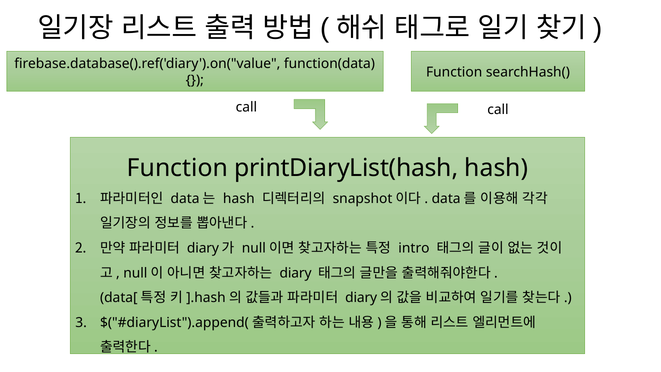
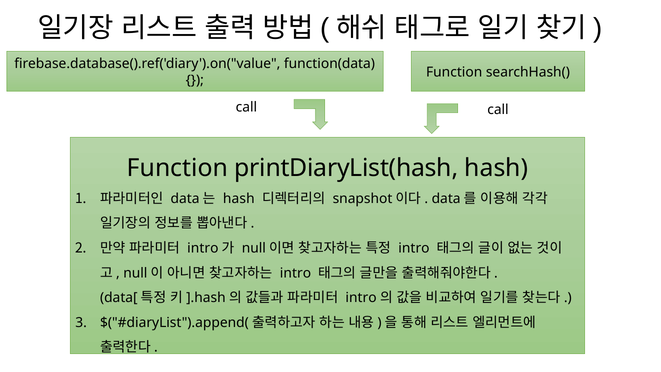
diary at (203, 248): diary -> intro
diary at (296, 273): diary -> intro
diary at (361, 298): diary -> intro
